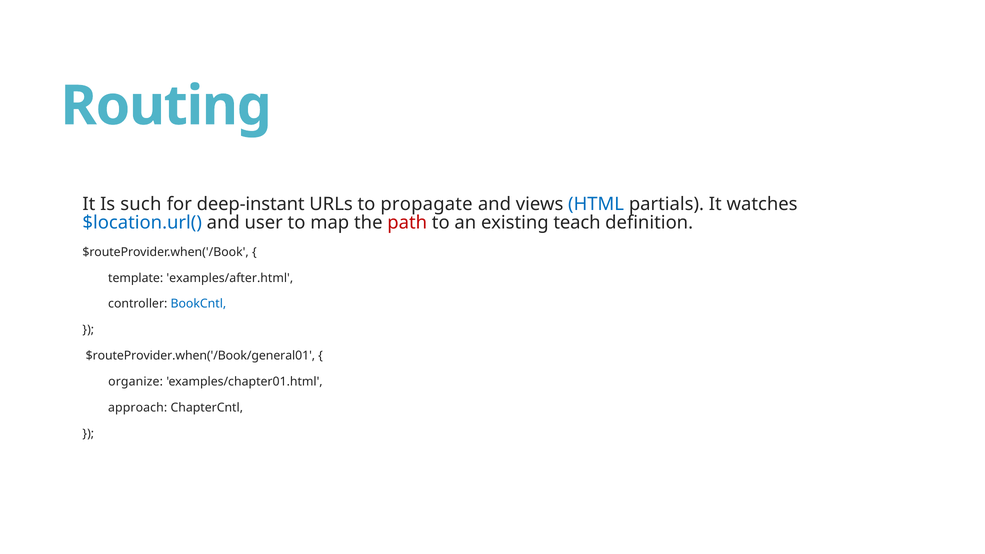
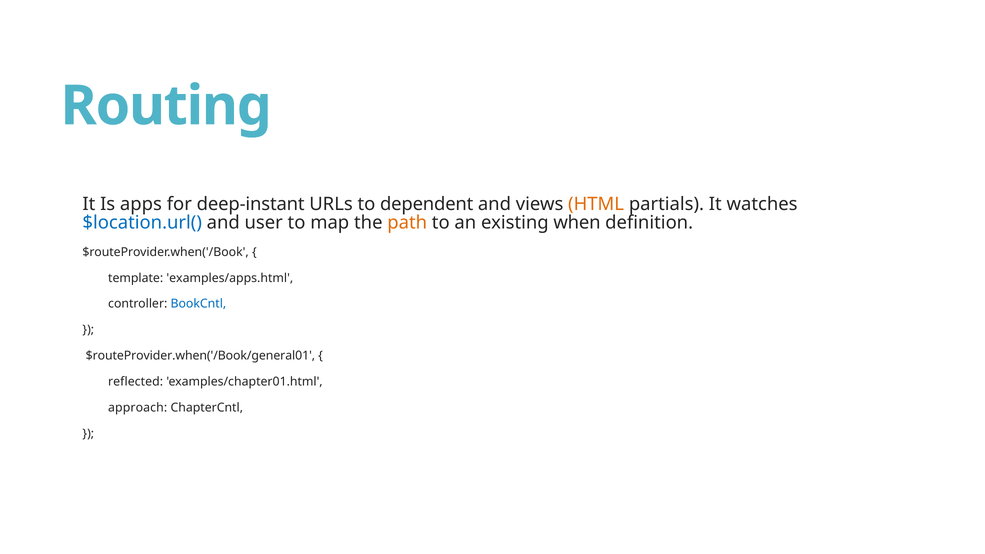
such: such -> apps
propagate: propagate -> dependent
HTML colour: blue -> orange
path colour: red -> orange
teach: teach -> when
examples/after.html: examples/after.html -> examples/apps.html
organize: organize -> reflected
